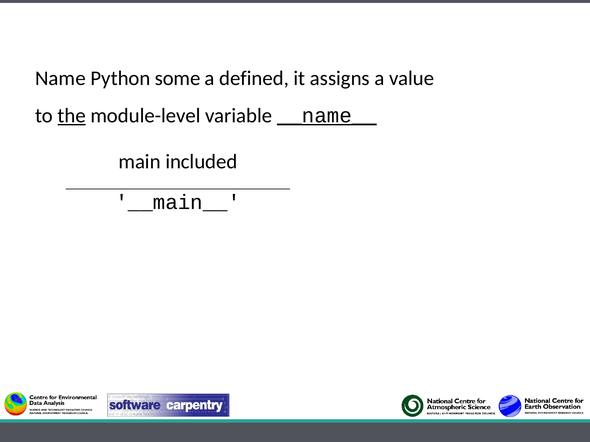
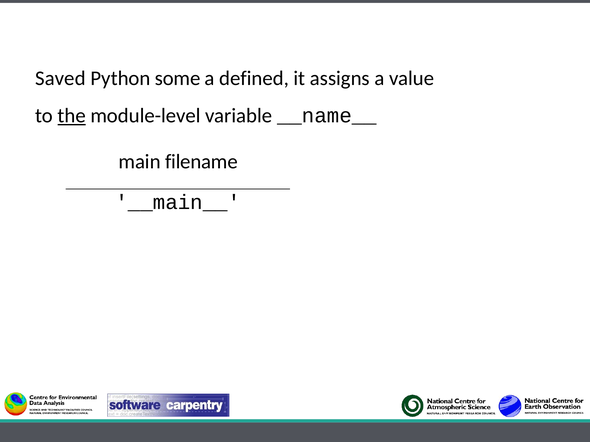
Name: Name -> Saved
__name__ underline: present -> none
included: included -> filename
